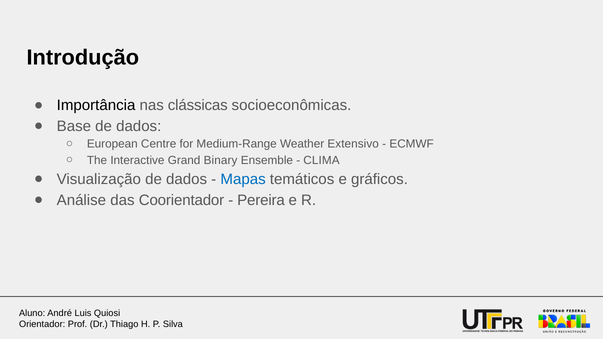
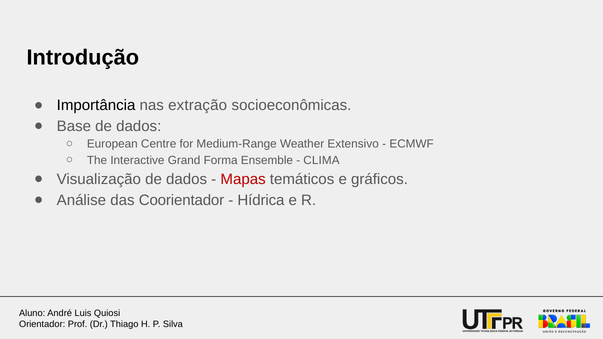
clássicas: clássicas -> extração
Binary: Binary -> Forma
Mapas colour: blue -> red
Pereira: Pereira -> Hídrica
